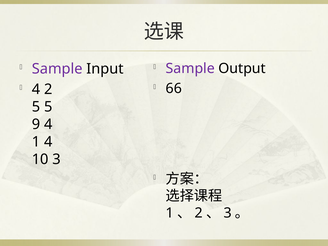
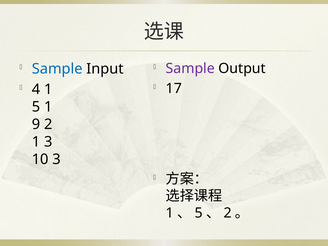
Sample at (57, 69) colour: purple -> blue
66: 66 -> 17
4 2: 2 -> 1
5 5: 5 -> 1
9 4: 4 -> 2
1 4: 4 -> 3
2 at (199, 213): 2 -> 5
3 at (228, 213): 3 -> 2
